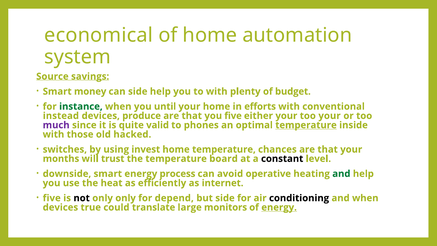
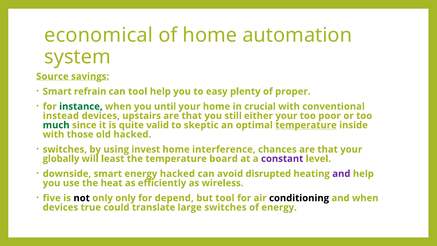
money: money -> refrain
can side: side -> tool
to with: with -> easy
budget: budget -> proper
efforts: efforts -> crucial
produce: produce -> upstairs
you five: five -> still
too your: your -> poor
much colour: purple -> green
phones: phones -> skeptic
home temperature: temperature -> interference
months: months -> globally
trust: trust -> least
constant colour: black -> purple
energy process: process -> hacked
operative: operative -> disrupted
and at (341, 174) colour: green -> purple
internet: internet -> wireless
but side: side -> tool
large monitors: monitors -> switches
energy at (279, 207) underline: present -> none
